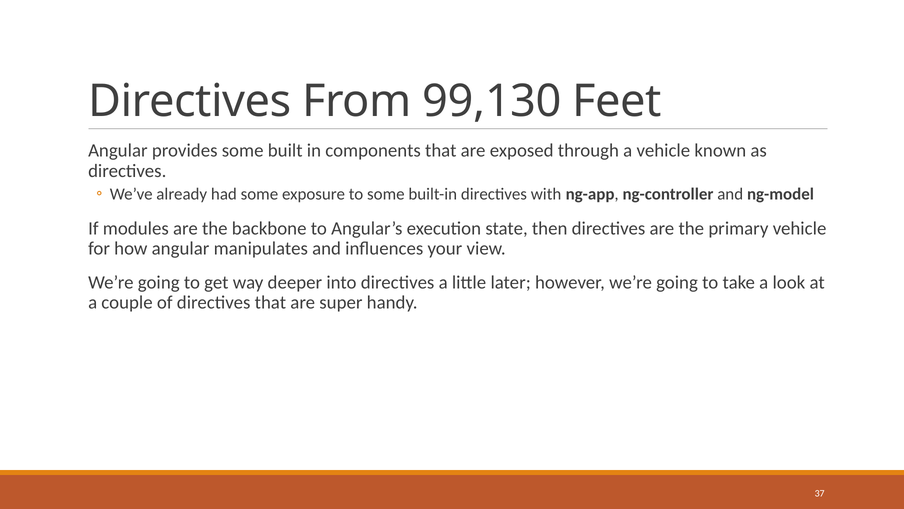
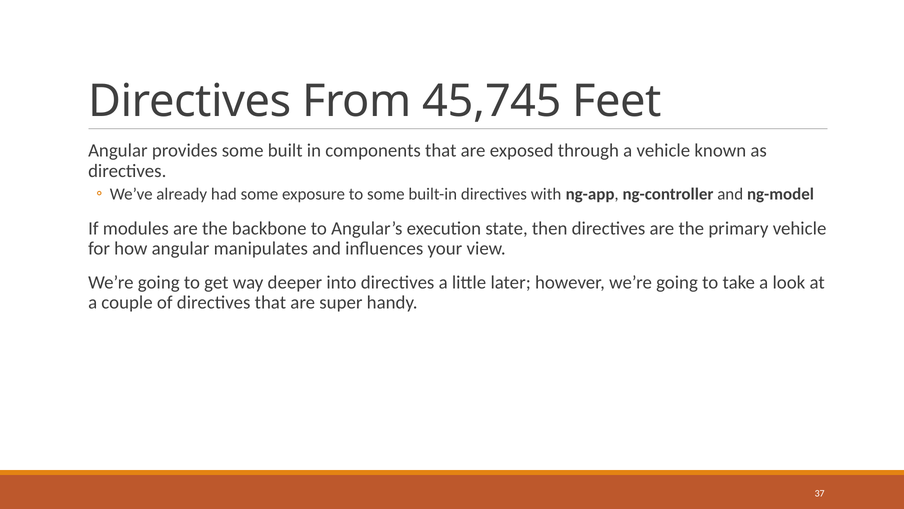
99,130: 99,130 -> 45,745
